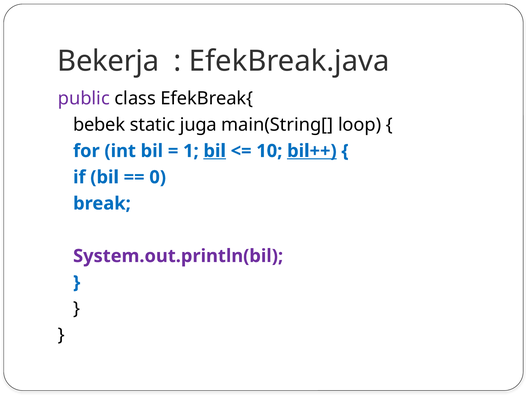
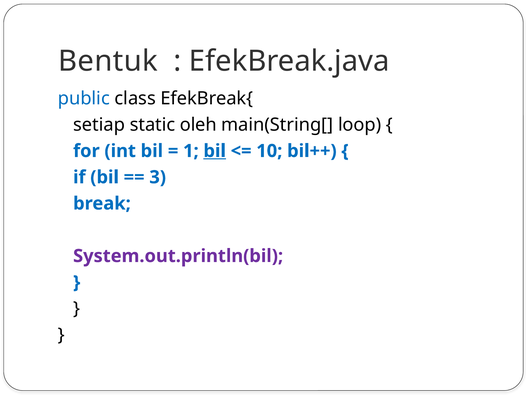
Bekerja: Bekerja -> Bentuk
public colour: purple -> blue
bebek: bebek -> setiap
juga: juga -> oleh
bil++ underline: present -> none
0: 0 -> 3
